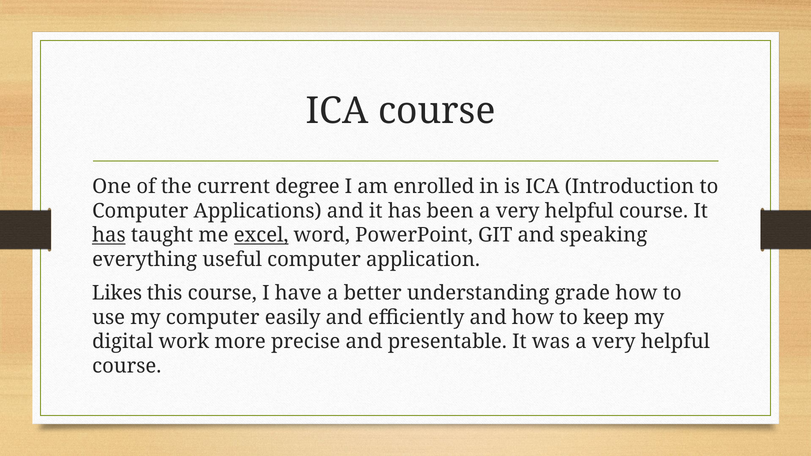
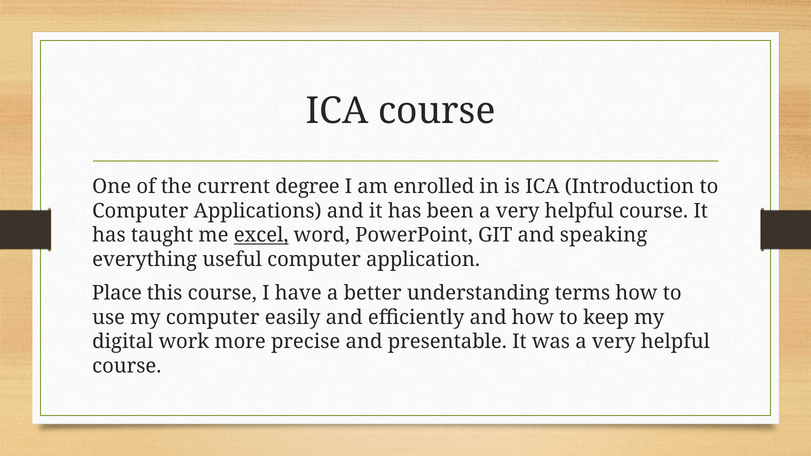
has at (109, 235) underline: present -> none
Likes: Likes -> Place
grade: grade -> terms
